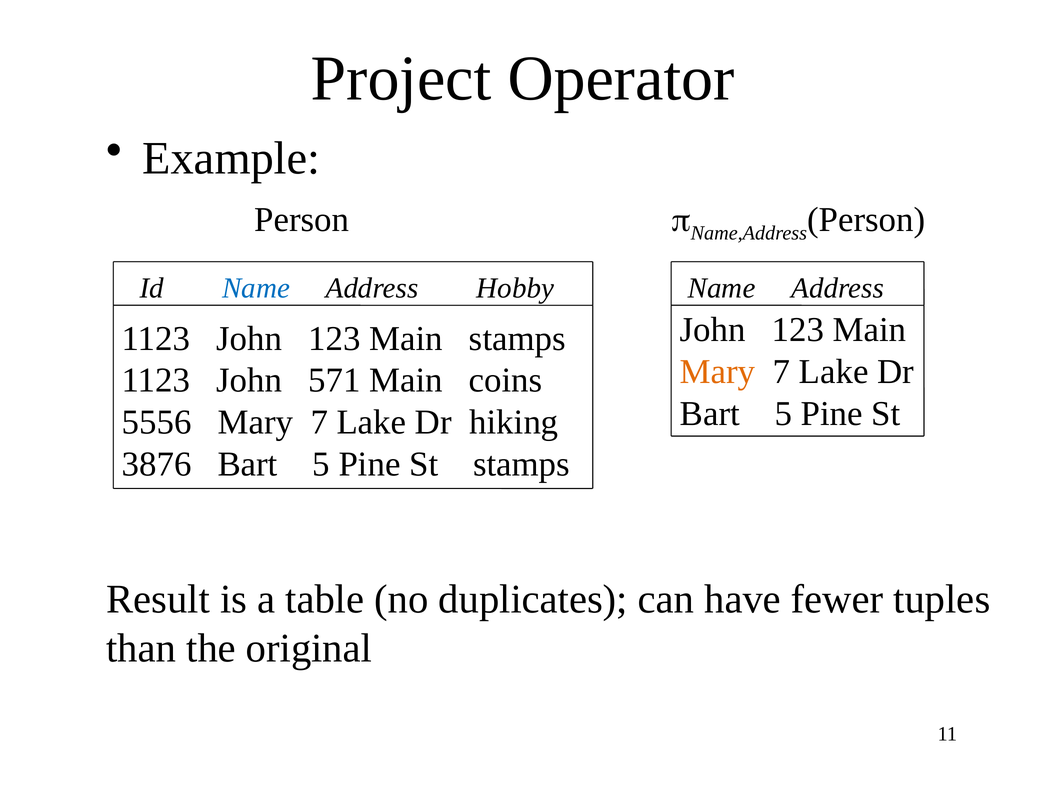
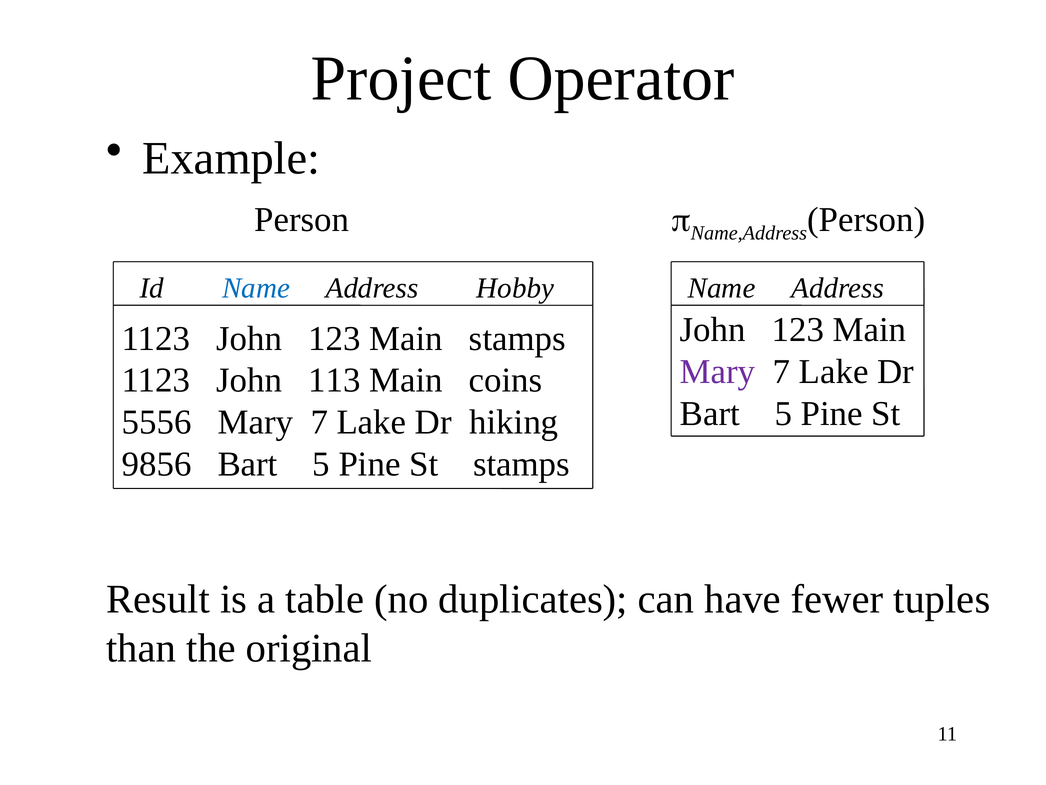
Mary at (718, 371) colour: orange -> purple
571: 571 -> 113
3876: 3876 -> 9856
